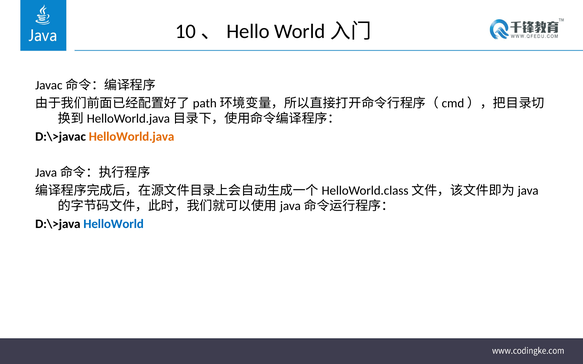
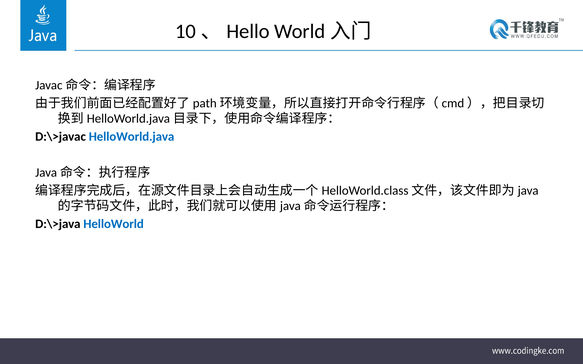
HelloWorld.java colour: orange -> blue
